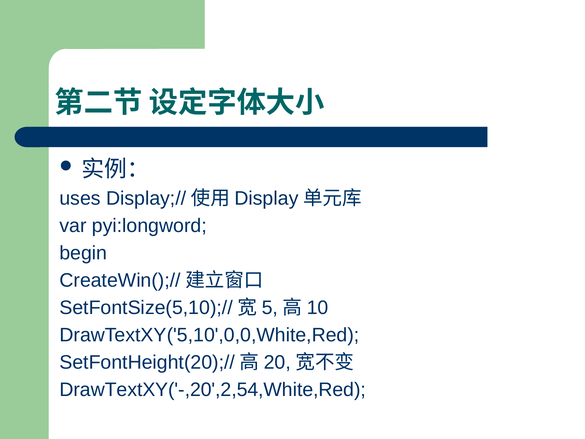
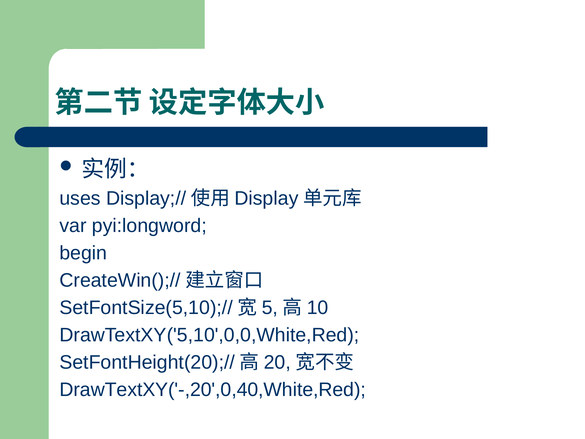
DrawTextXY('-,20',2,54,White,Red: DrawTextXY('-,20',2,54,White,Red -> DrawTextXY('-,20',0,40,White,Red
